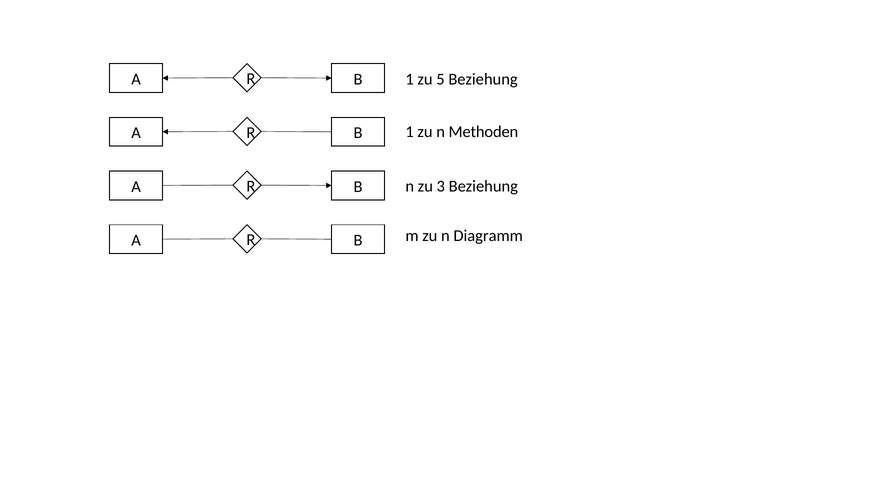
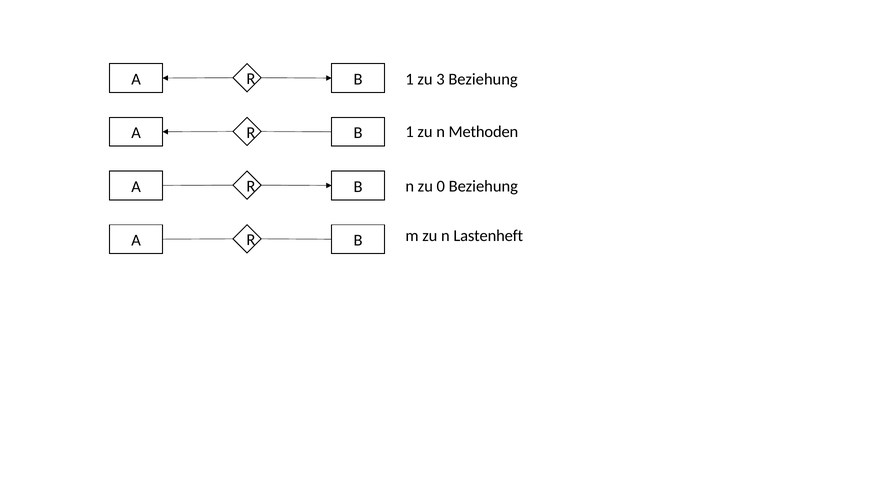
5: 5 -> 3
3: 3 -> 0
Diagramm: Diagramm -> Lastenheft
